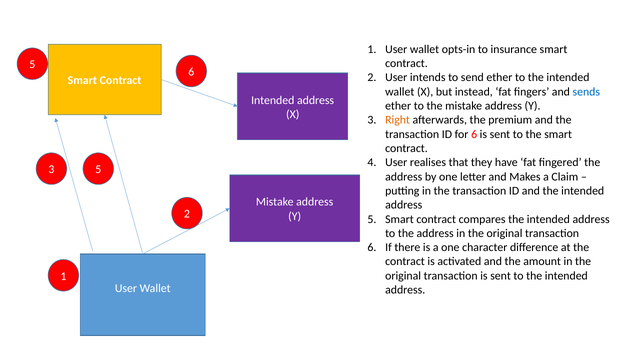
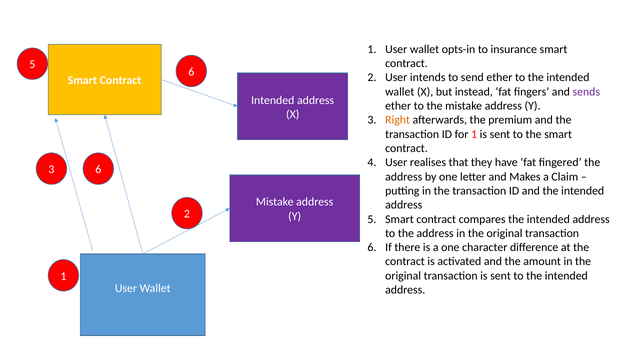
sends colour: blue -> purple
for 6: 6 -> 1
3 5: 5 -> 6
